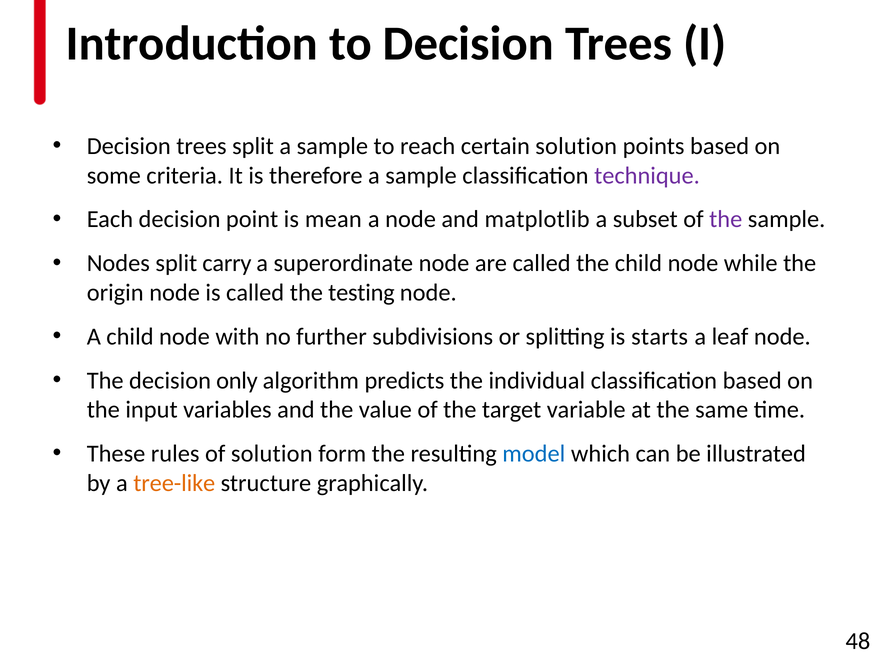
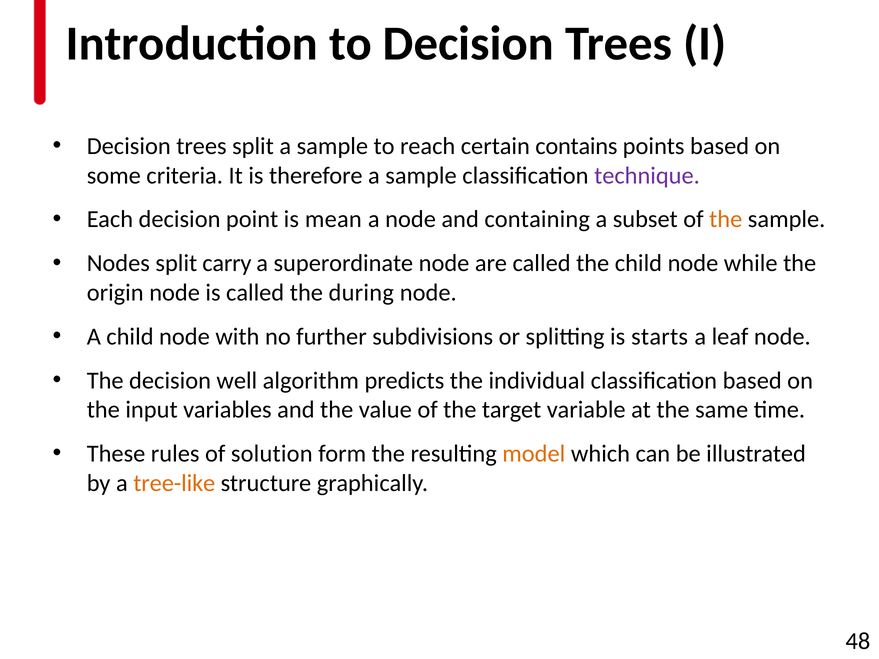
certain solution: solution -> contains
matplotlib: matplotlib -> containing
the at (726, 220) colour: purple -> orange
testing: testing -> during
only: only -> well
model colour: blue -> orange
